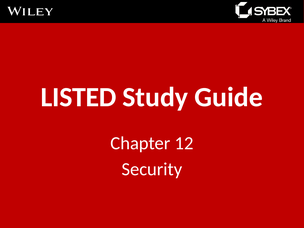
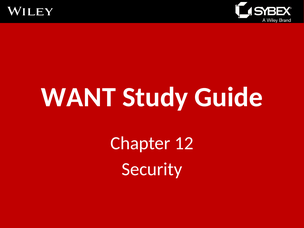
LISTED: LISTED -> WANT
